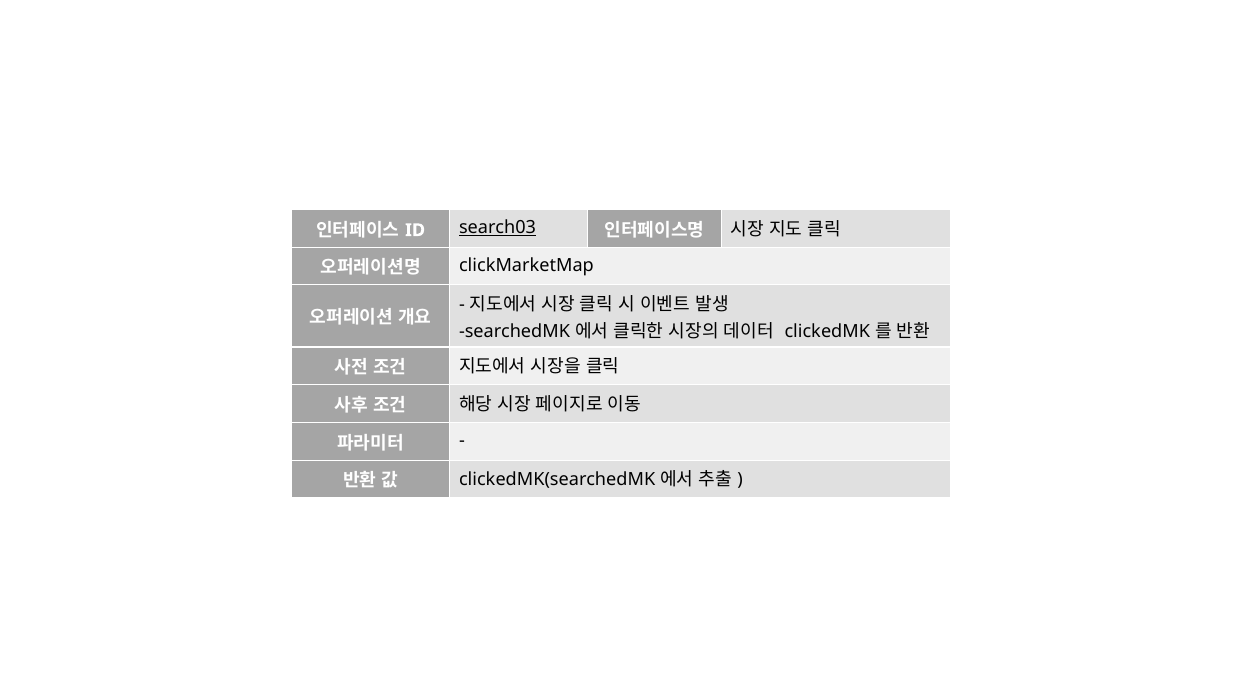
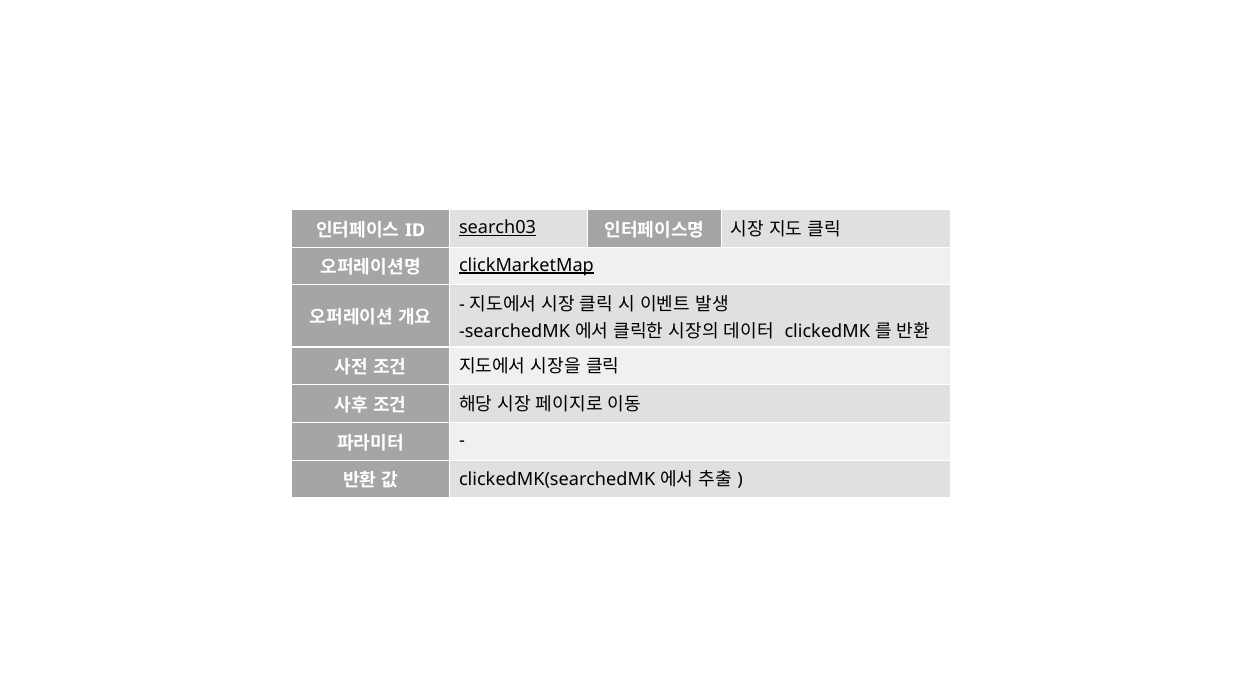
clickMarketMap underline: none -> present
